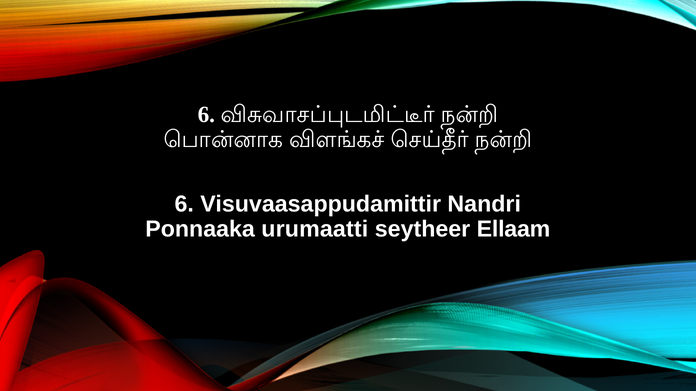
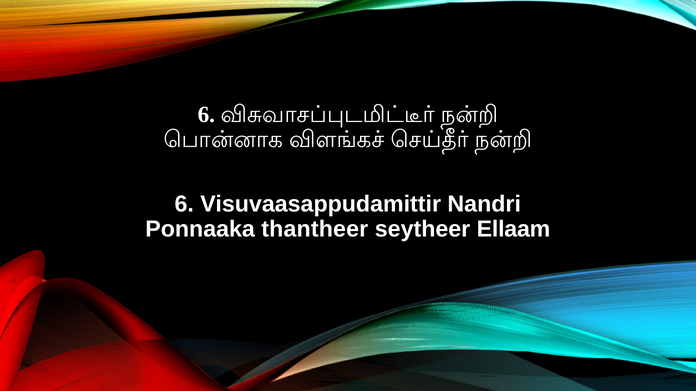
urumaatti: urumaatti -> thantheer
